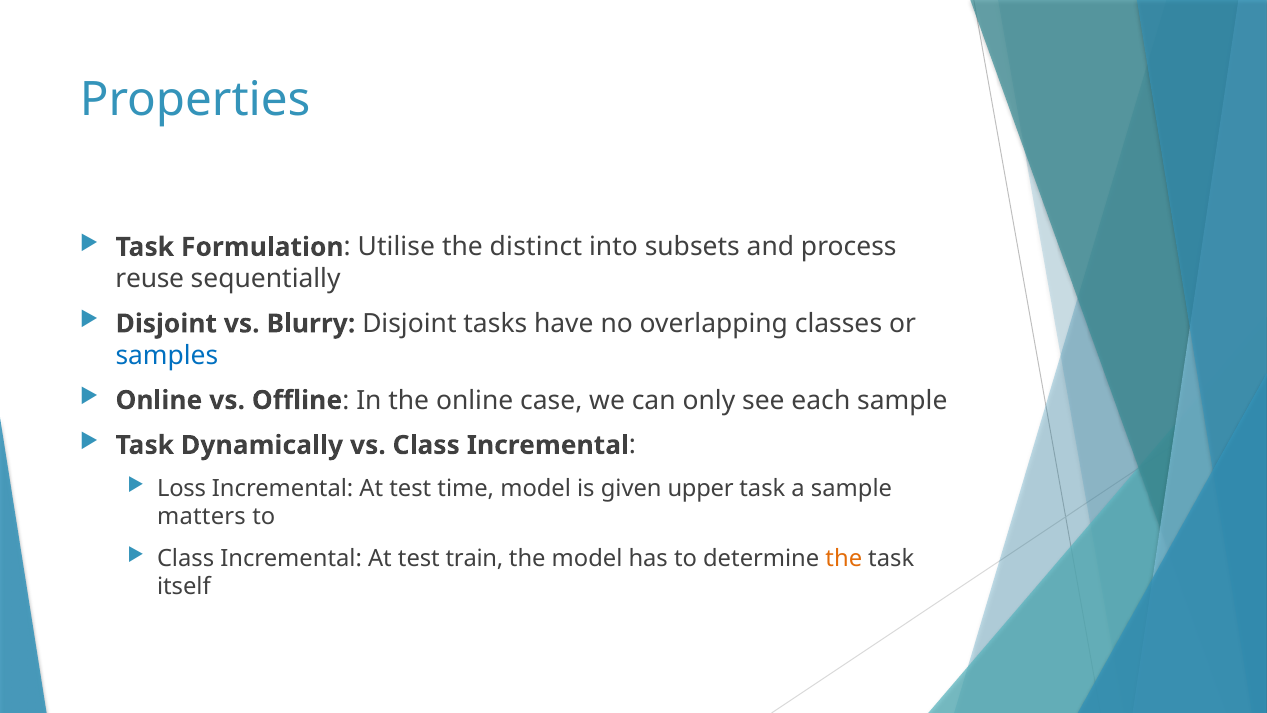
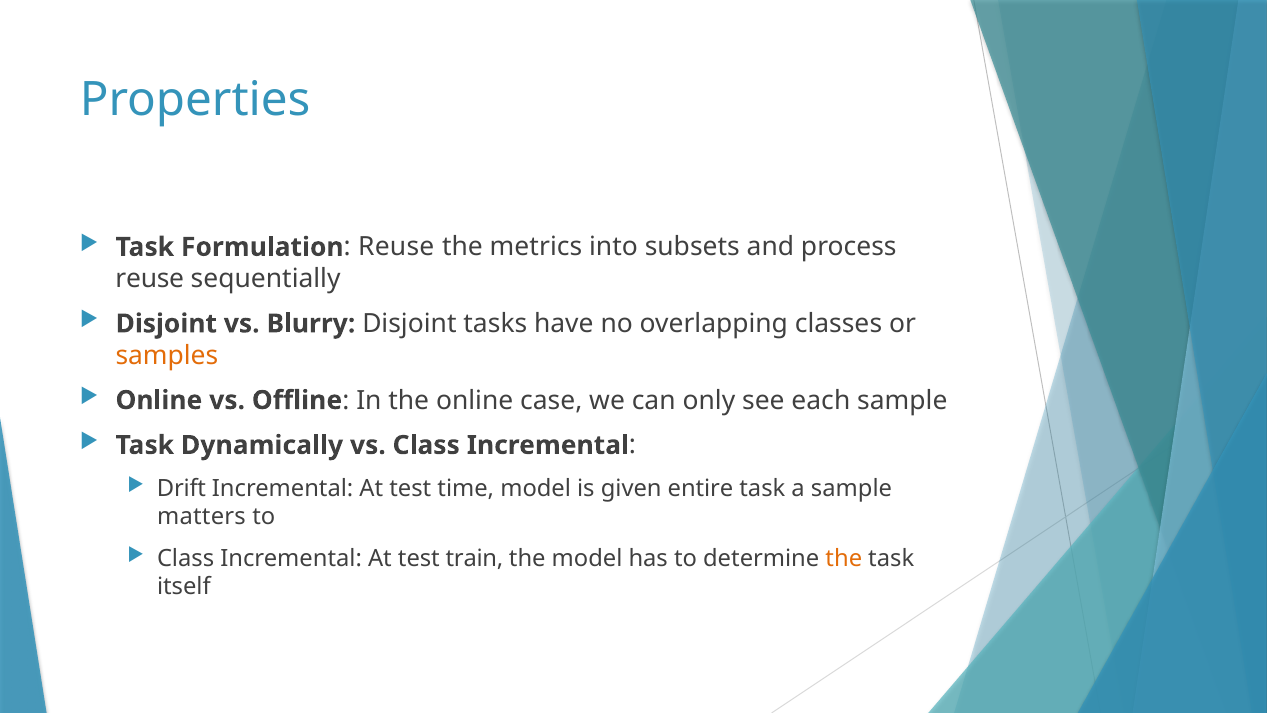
Utilise at (396, 247): Utilise -> Reuse
distinct: distinct -> metrics
samples colour: blue -> orange
Loss: Loss -> Drift
upper: upper -> entire
